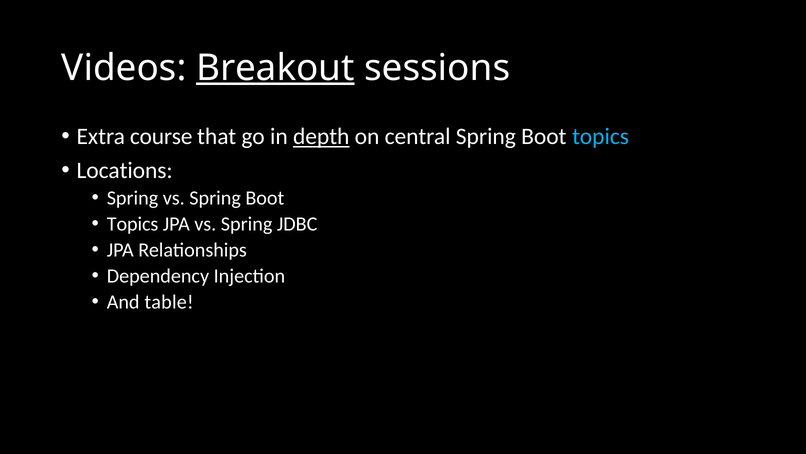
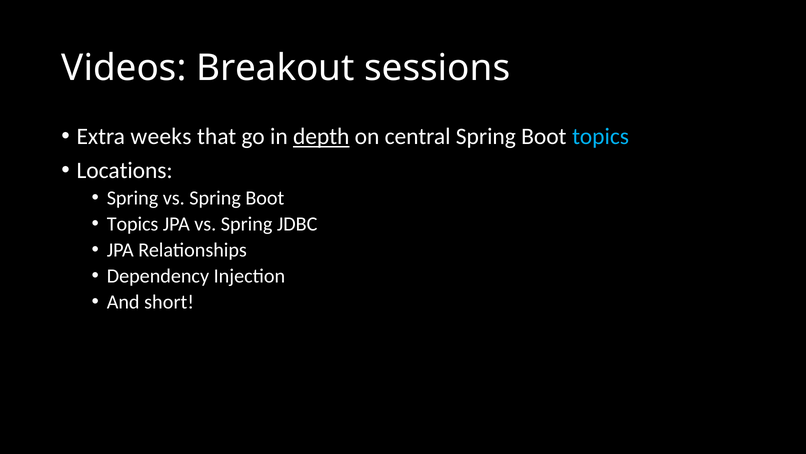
Breakout underline: present -> none
course: course -> weeks
table: table -> short
